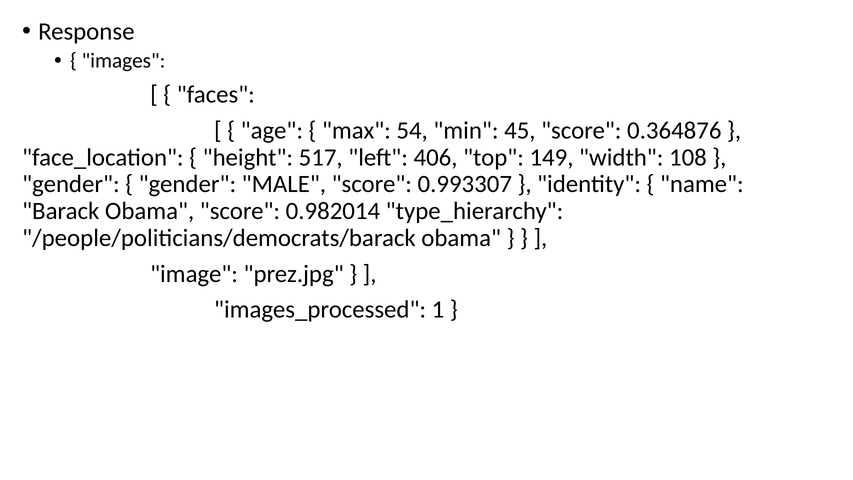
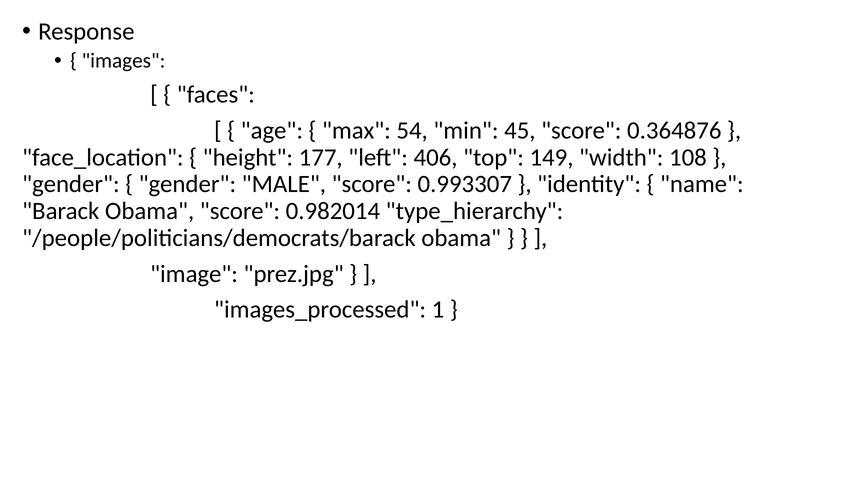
517: 517 -> 177
